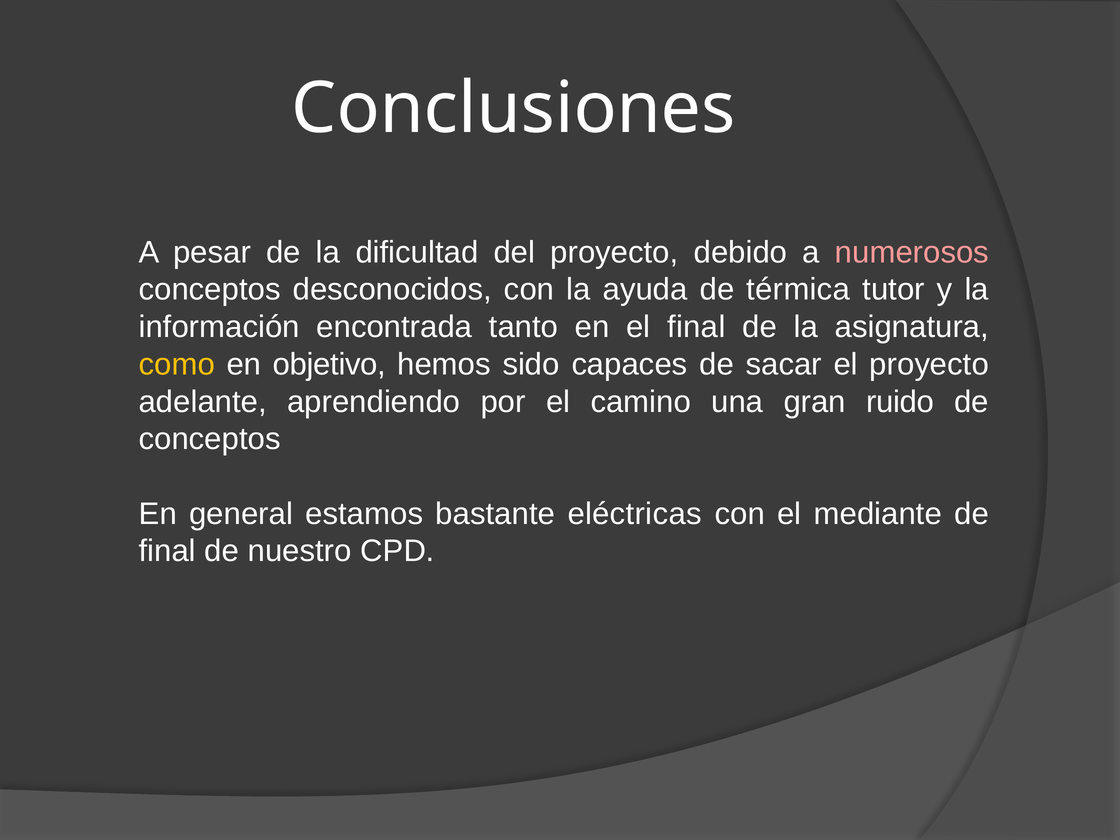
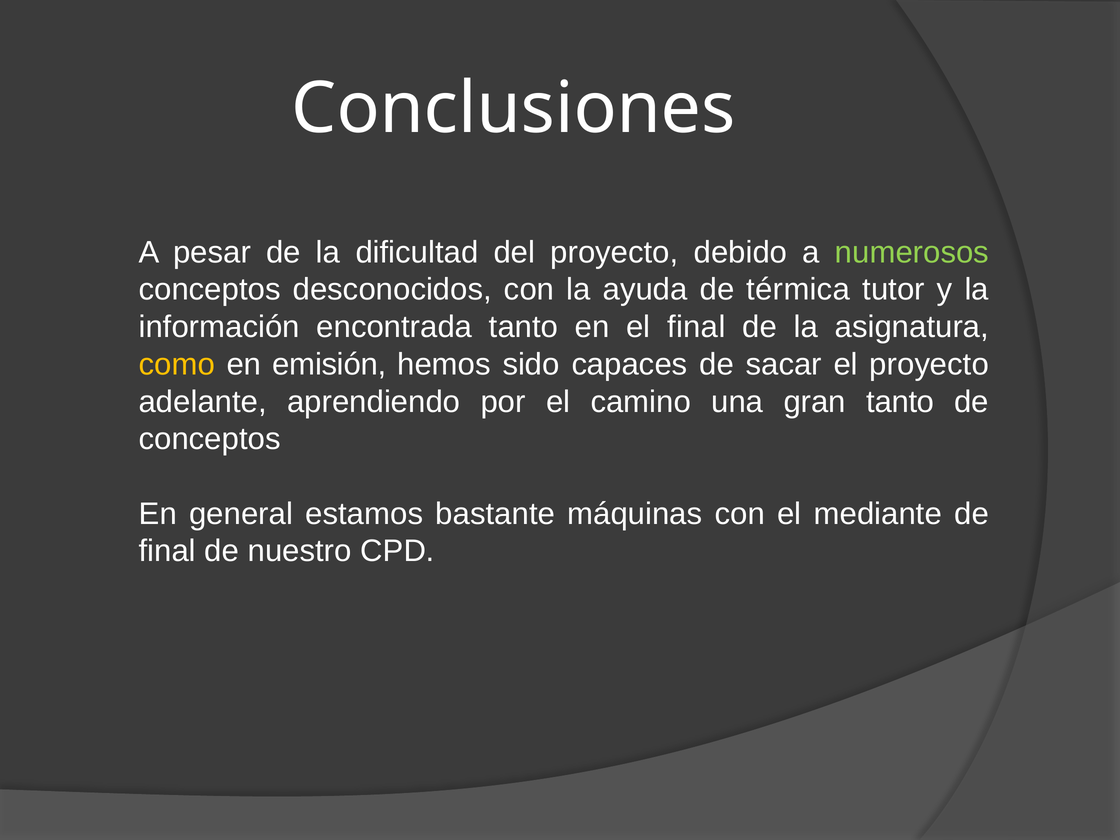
numerosos colour: pink -> light green
objetivo: objetivo -> emisión
gran ruido: ruido -> tanto
eléctricas: eléctricas -> máquinas
